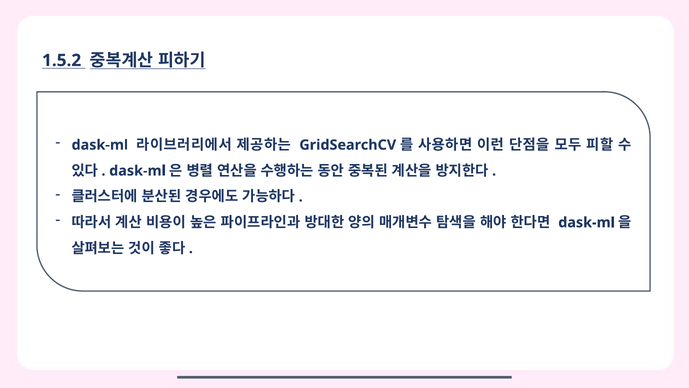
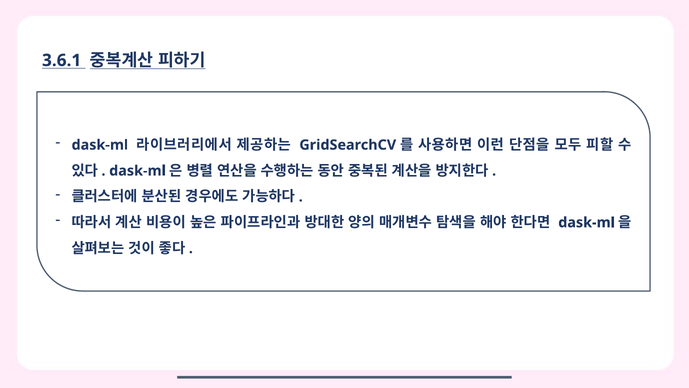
1.5.2: 1.5.2 -> 3.6.1
